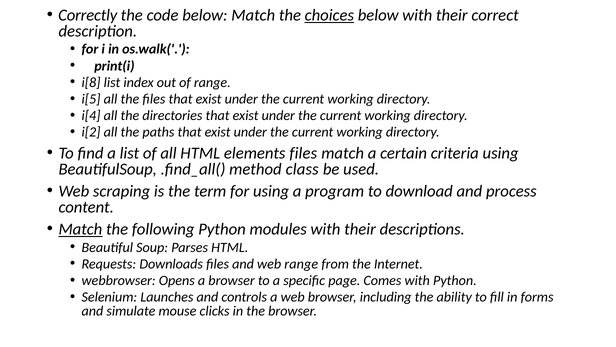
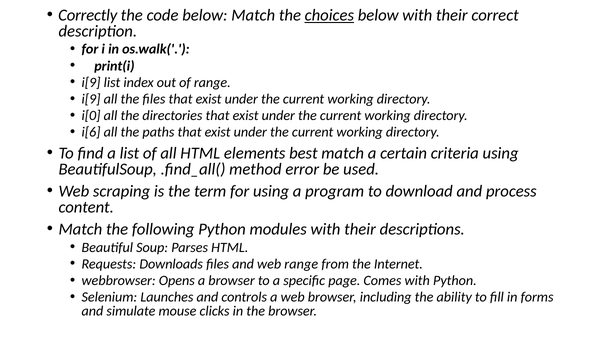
i[8 at (91, 82): i[8 -> i[9
i[5 at (91, 99): i[5 -> i[9
i[4: i[4 -> i[0
i[2: i[2 -> i[6
elements files: files -> best
class: class -> error
Match at (80, 229) underline: present -> none
